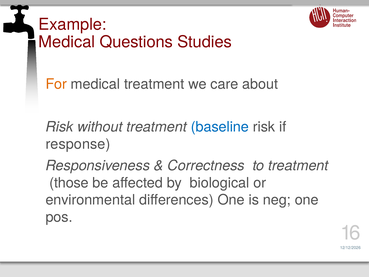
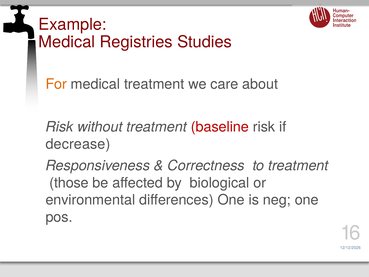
Questions: Questions -> Registries
baseline colour: blue -> red
response: response -> decrease
